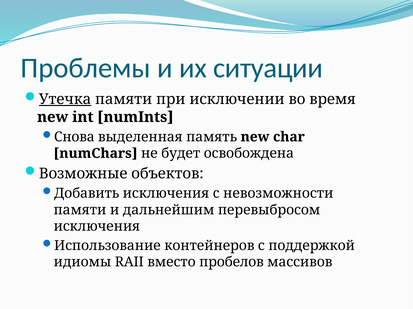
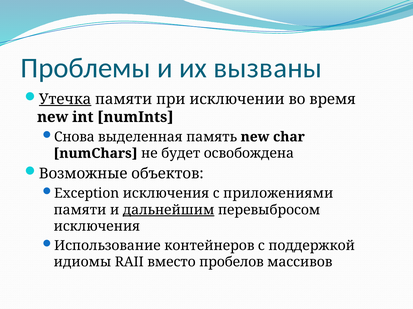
ситуации: ситуации -> вызваны
Добавить: Добавить -> Exception
невозможности: невозможности -> приложениями
дальнейшим underline: none -> present
